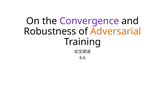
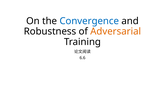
Convergence colour: purple -> blue
